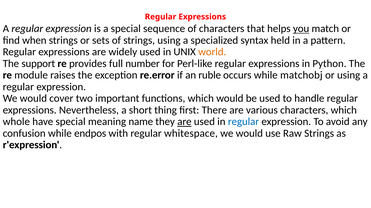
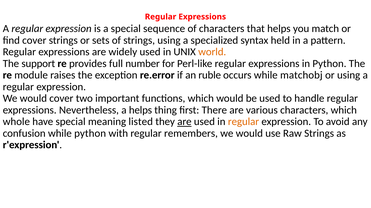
you underline: present -> none
find when: when -> cover
a short: short -> helps
name: name -> listed
regular at (243, 122) colour: blue -> orange
while endpos: endpos -> python
whitespace: whitespace -> remembers
